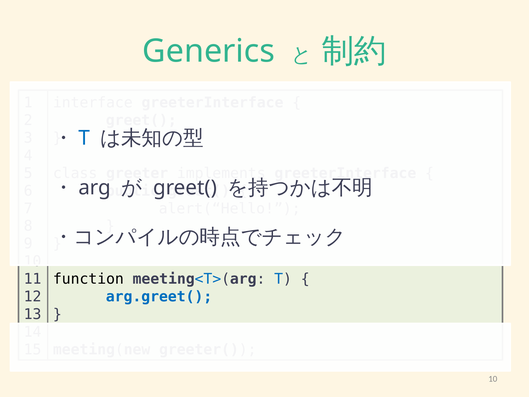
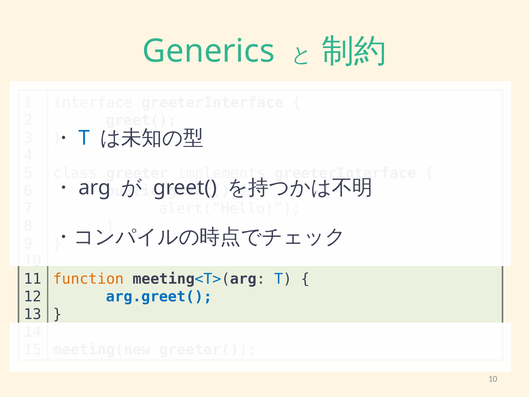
function colour: black -> orange
